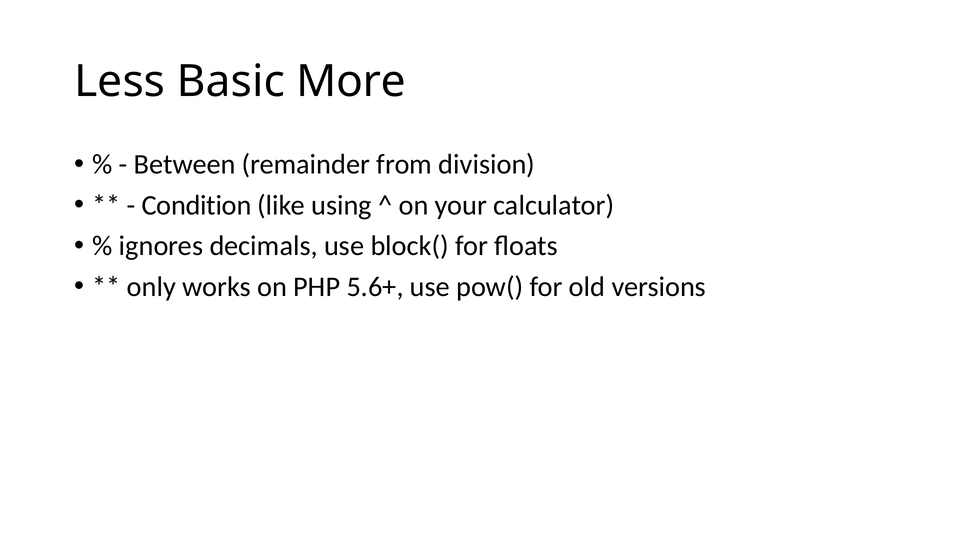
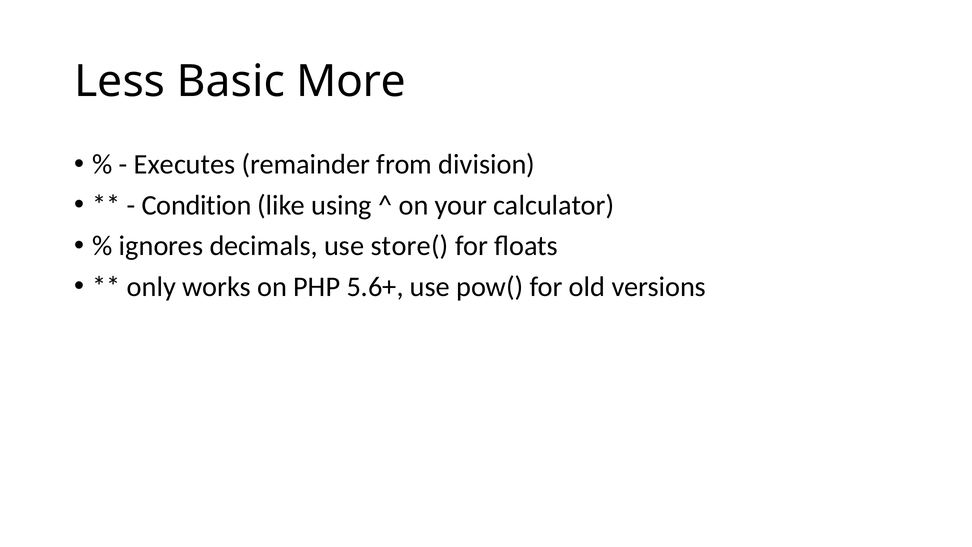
Between: Between -> Executes
block(: block( -> store(
